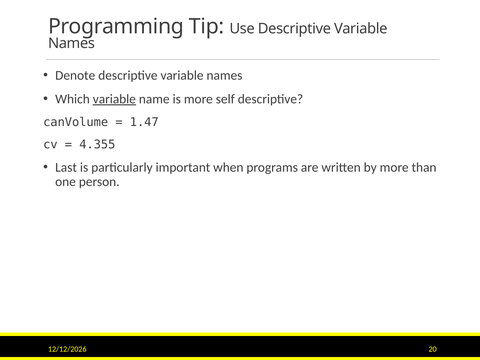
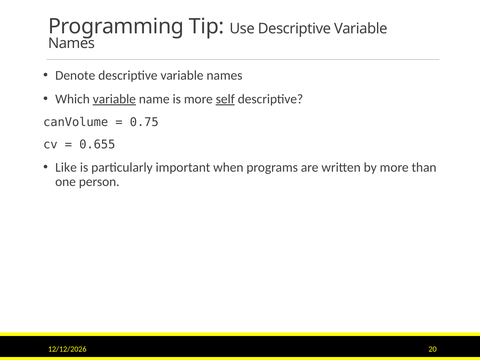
self underline: none -> present
1.47: 1.47 -> 0.75
4.355: 4.355 -> 0.655
Last: Last -> Like
